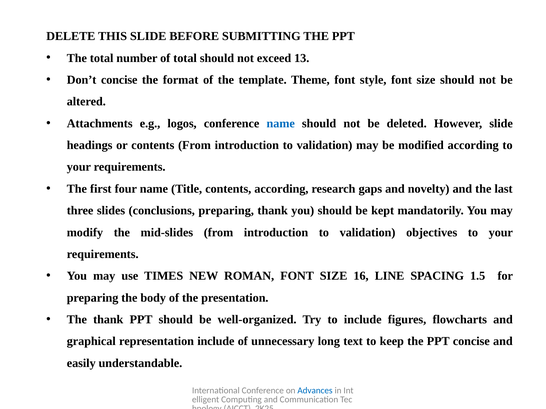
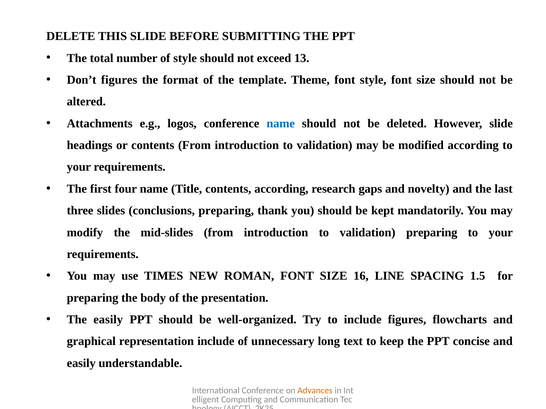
of total: total -> style
Don’t concise: concise -> figures
validation objectives: objectives -> preparing
The thank: thank -> easily
Advances colour: blue -> orange
